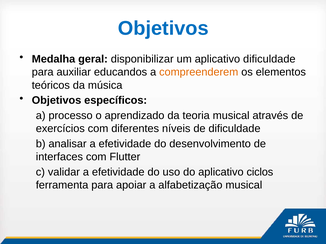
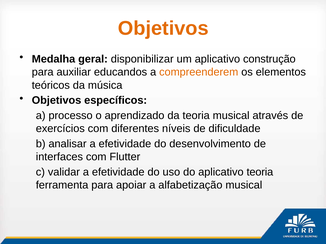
Objetivos at (163, 28) colour: blue -> orange
aplicativo dificuldade: dificuldade -> construção
aplicativo ciclos: ciclos -> teoria
